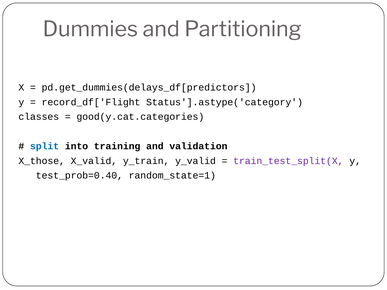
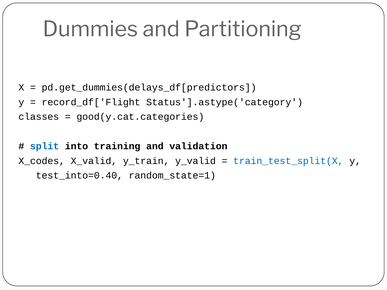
X_those: X_those -> X_codes
train_test_split(X colour: purple -> blue
test_prob=0.40: test_prob=0.40 -> test_into=0.40
